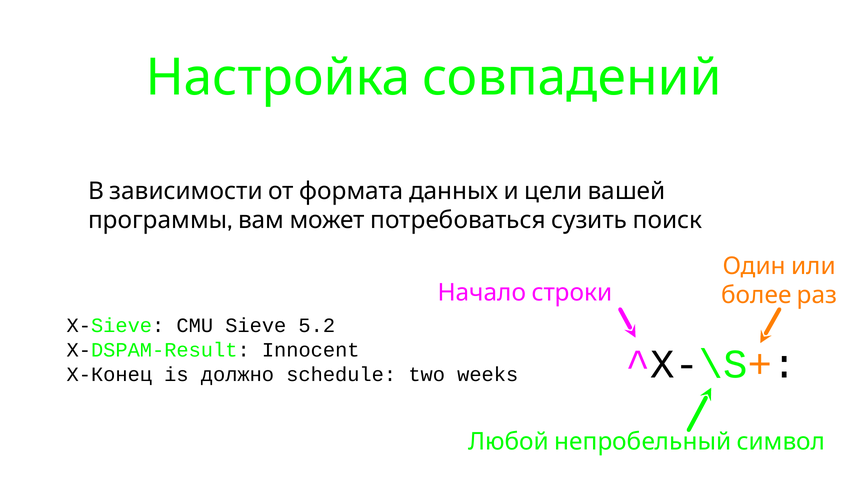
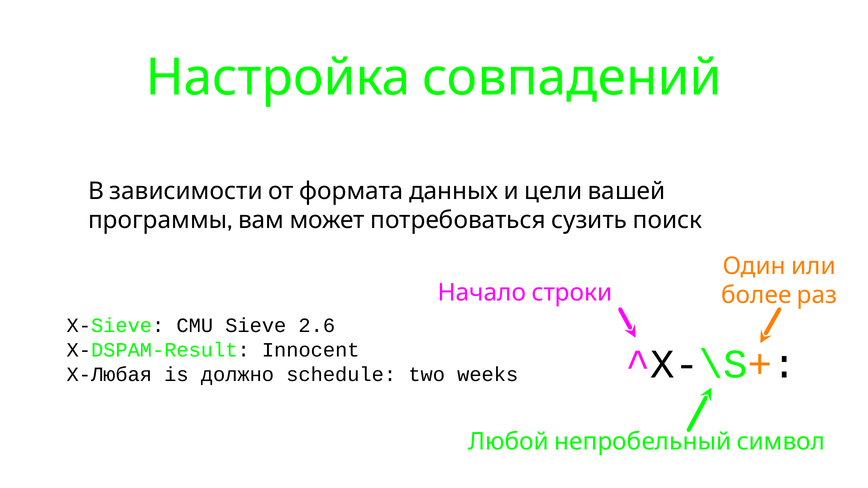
5.2: 5.2 -> 2.6
X-Конец: X-Конец -> X-Любая
